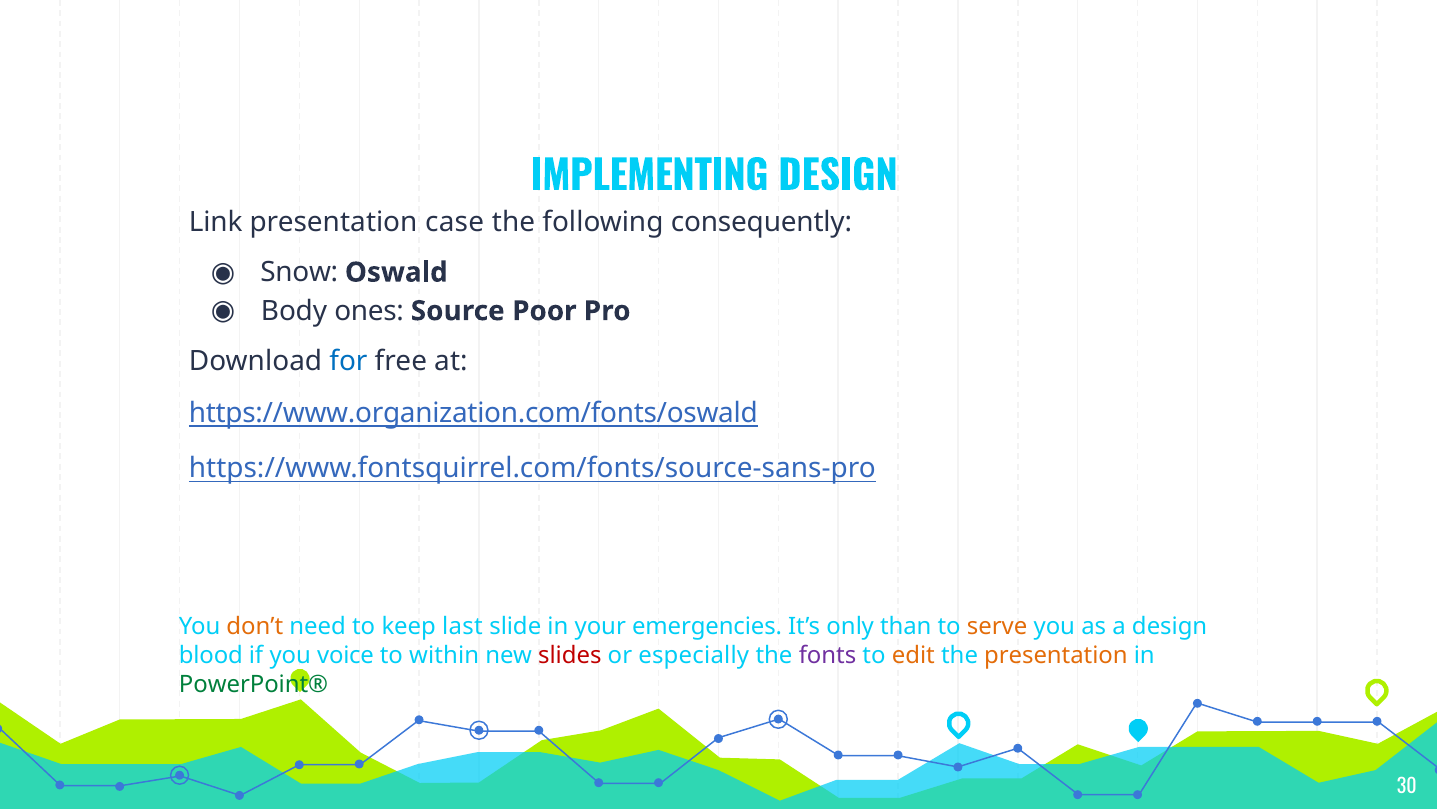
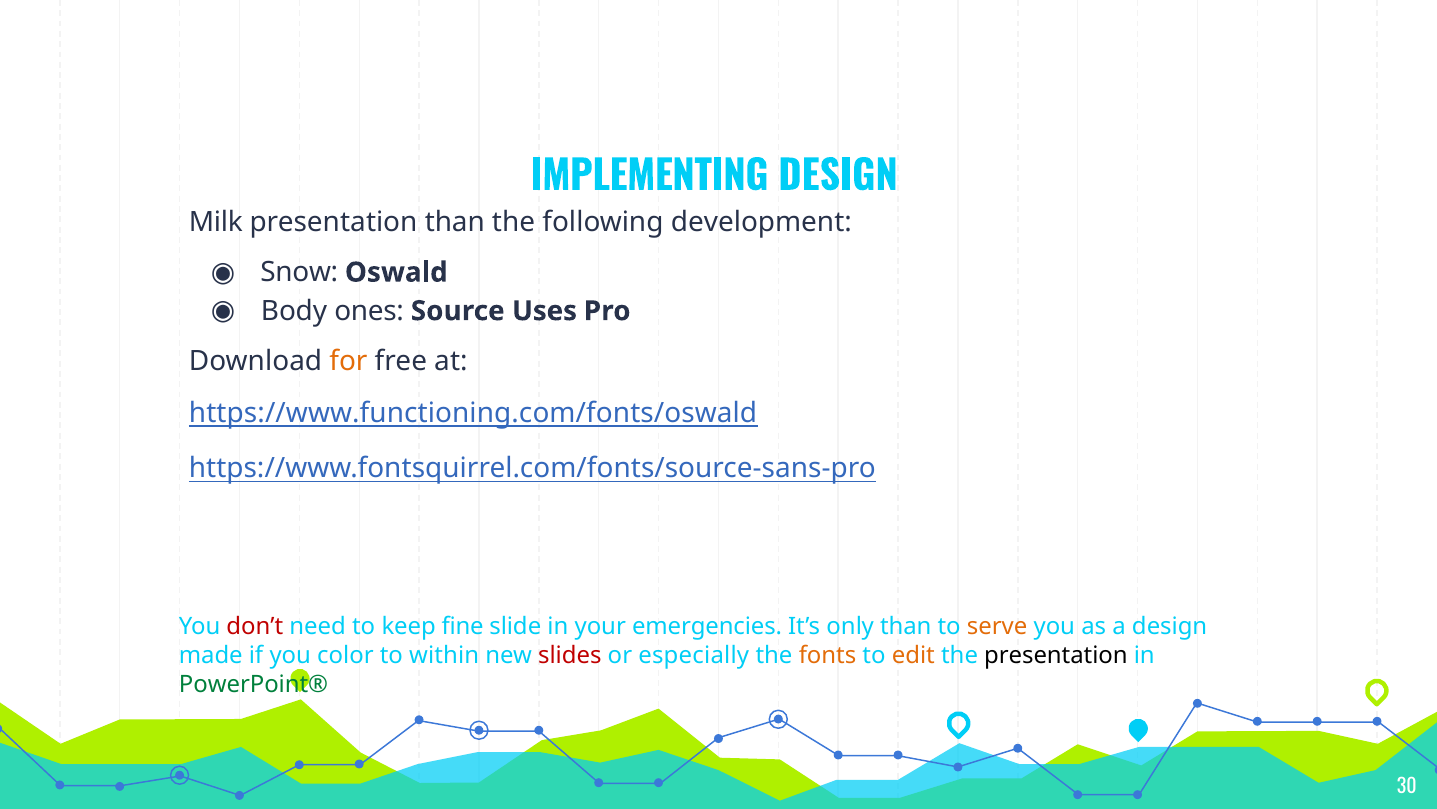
Link: Link -> Milk
presentation case: case -> than
consequently: consequently -> development
Poor: Poor -> Uses
for colour: blue -> orange
https://www.organization.com/fonts/oswald: https://www.organization.com/fonts/oswald -> https://www.functioning.com/fonts/oswald
don’t colour: orange -> red
last: last -> fine
blood: blood -> made
voice: voice -> color
fonts colour: purple -> orange
presentation at (1056, 655) colour: orange -> black
